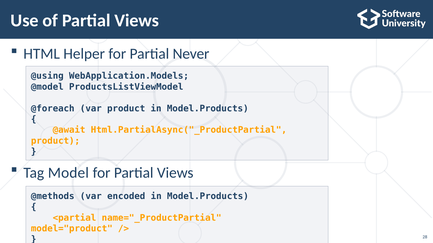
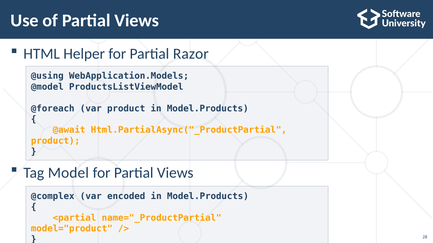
Never: Never -> Razor
@methods: @methods -> @complex
